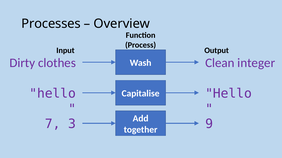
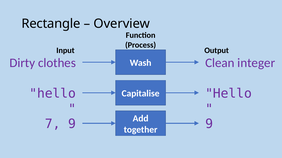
Processes: Processes -> Rectangle
7 3: 3 -> 9
